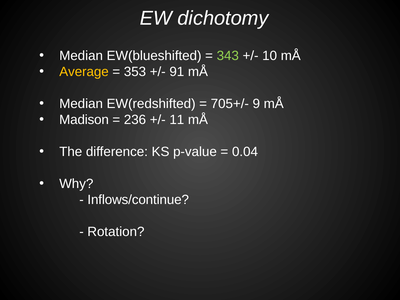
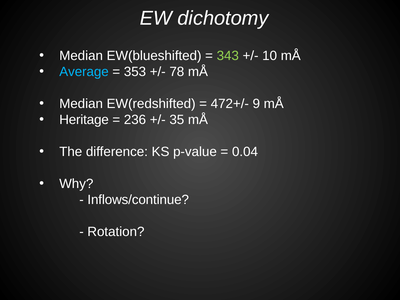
Average colour: yellow -> light blue
91: 91 -> 78
705+/-: 705+/- -> 472+/-
Madison: Madison -> Heritage
11: 11 -> 35
